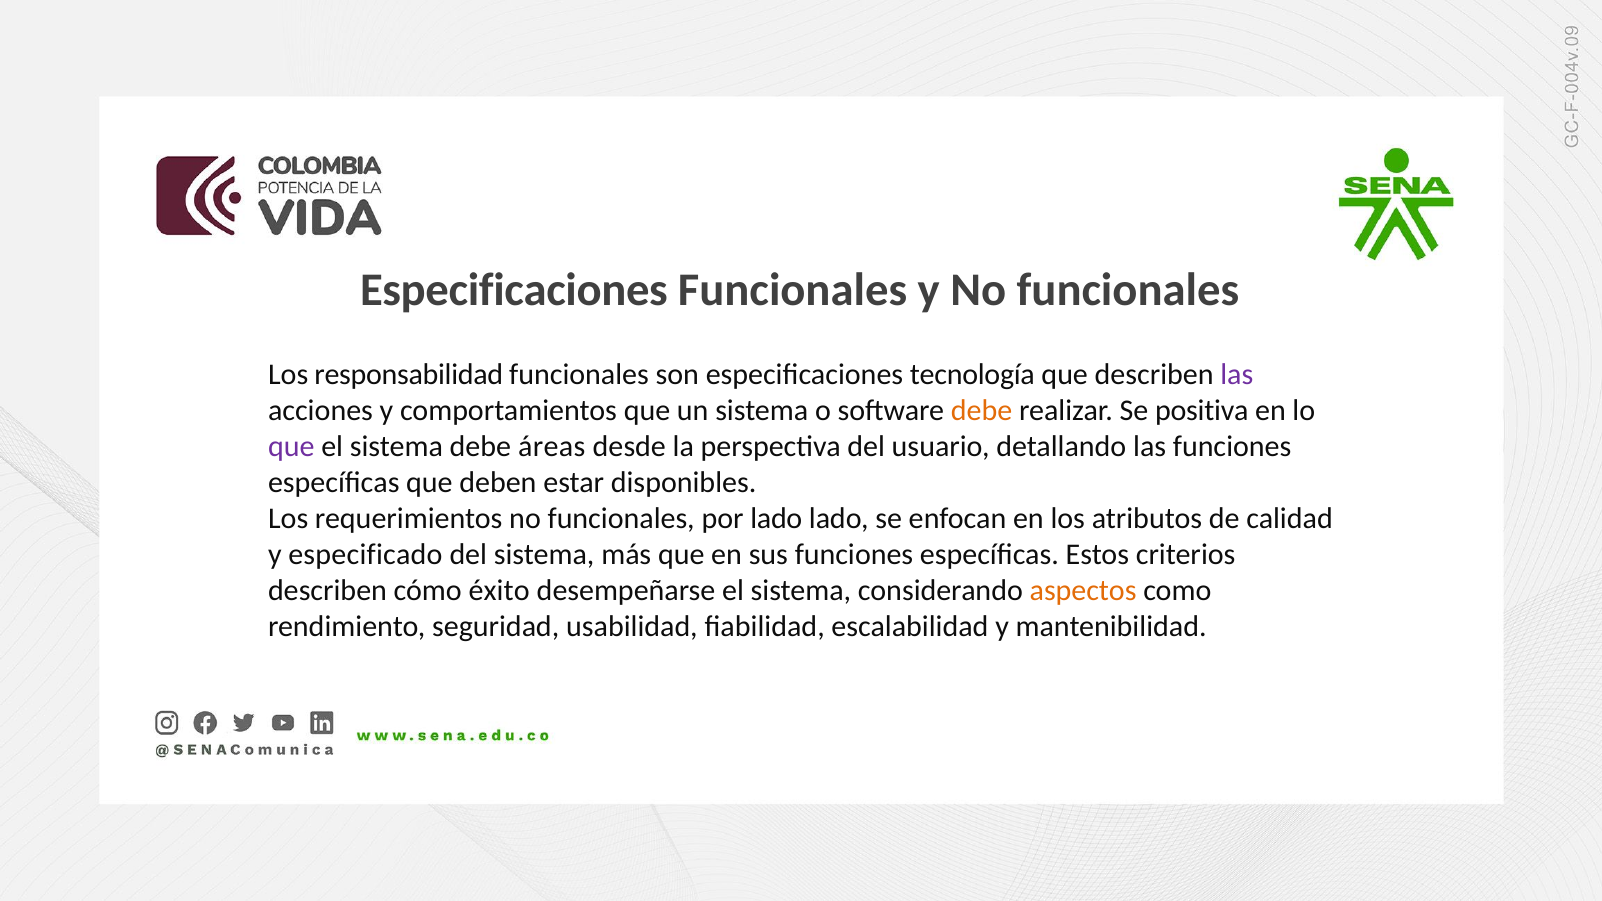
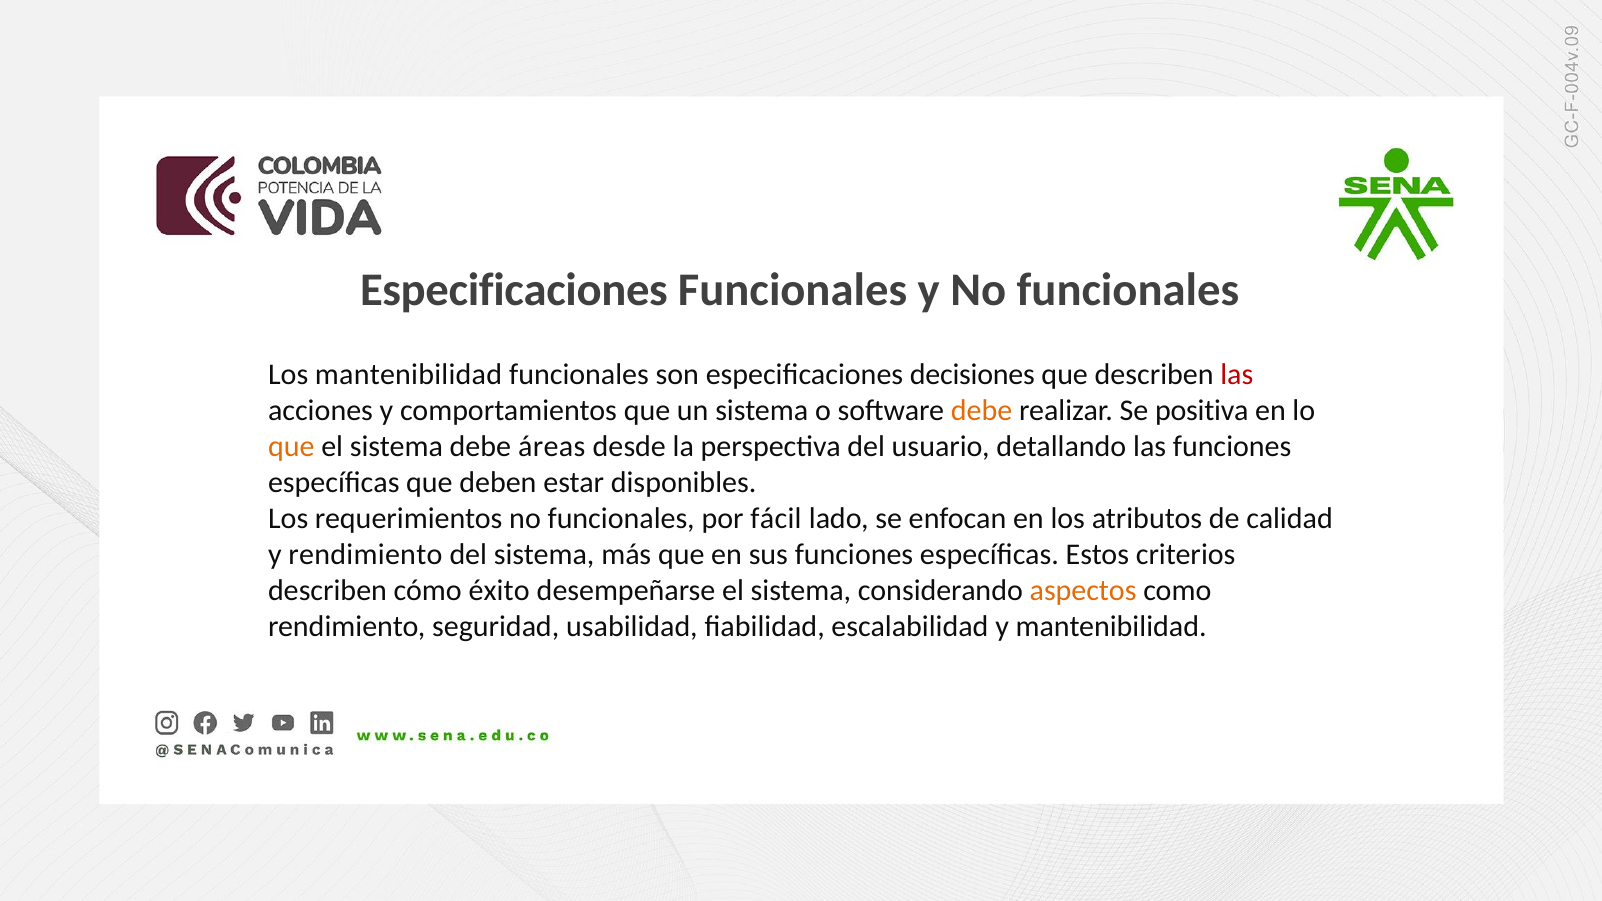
Los responsabilidad: responsabilidad -> mantenibilidad
tecnología: tecnología -> decisiones
las at (1237, 375) colour: purple -> red
que at (291, 447) colour: purple -> orange
por lado: lado -> fácil
y especificado: especificado -> rendimiento
